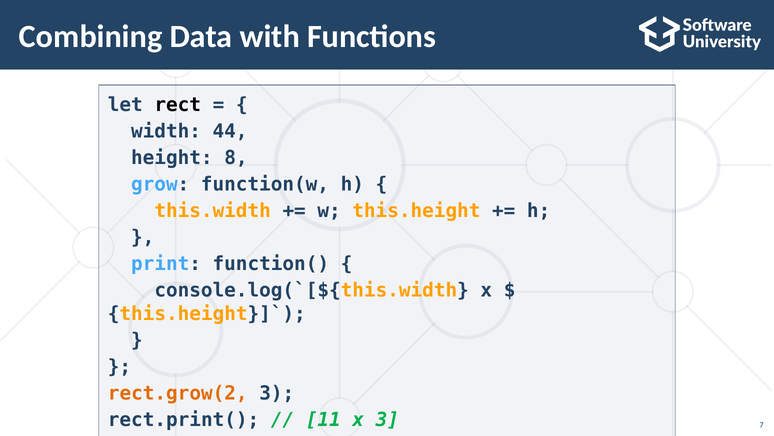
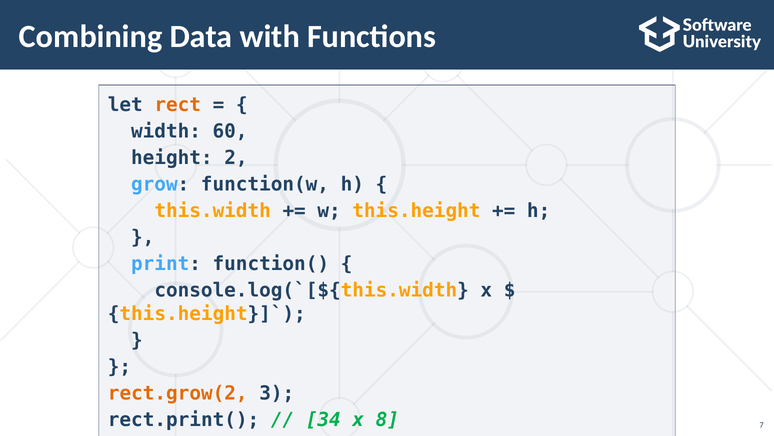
rect colour: black -> orange
44: 44 -> 60
8: 8 -> 2
11: 11 -> 34
x 3: 3 -> 8
